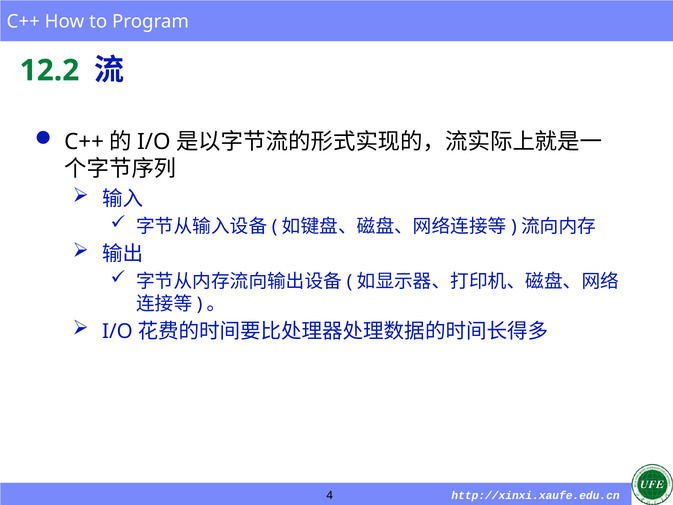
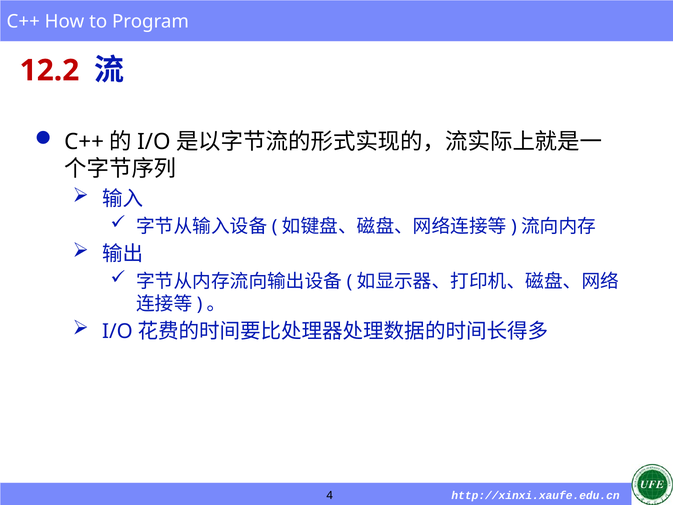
12.2 colour: green -> red
